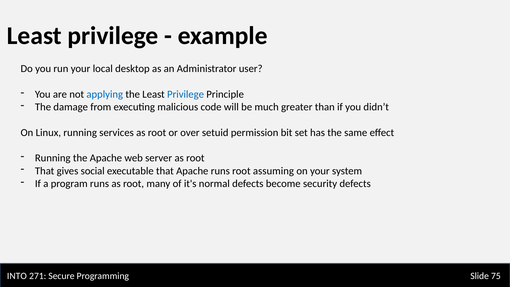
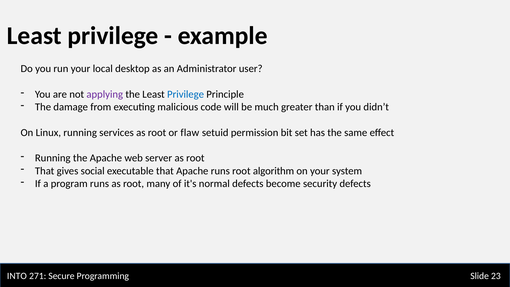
applying colour: blue -> purple
over: over -> flaw
assuming: assuming -> algorithm
75: 75 -> 23
